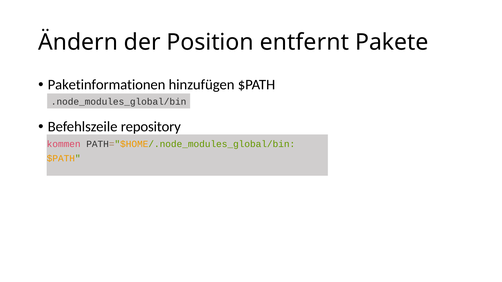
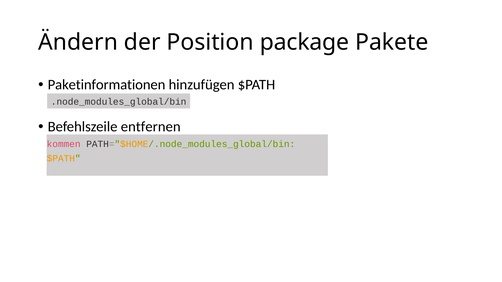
entfernt: entfernt -> package
repository: repository -> entfernen
